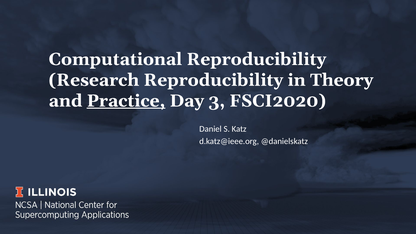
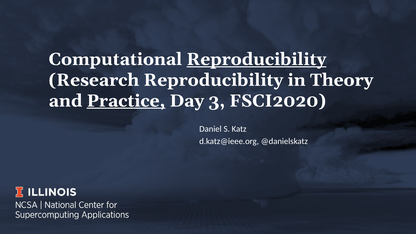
Reproducibility at (256, 59) underline: none -> present
